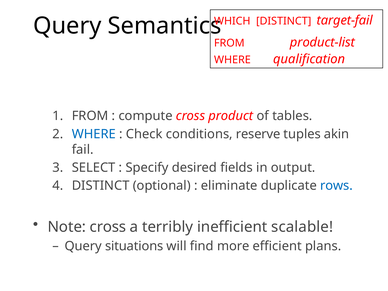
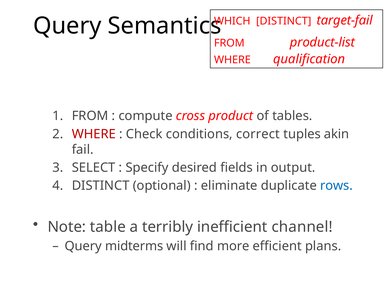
WHERE at (94, 134) colour: blue -> red
reserve: reserve -> correct
Note cross: cross -> table
scalable: scalable -> channel
situations: situations -> midterms
